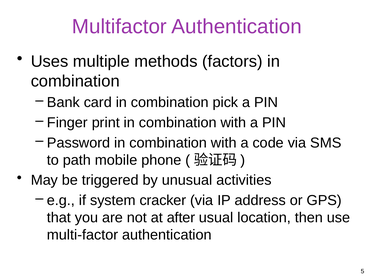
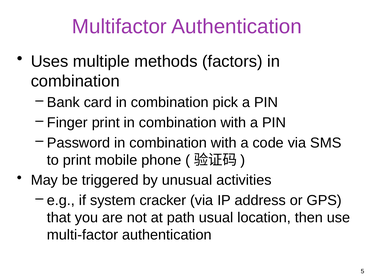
to path: path -> print
after: after -> path
